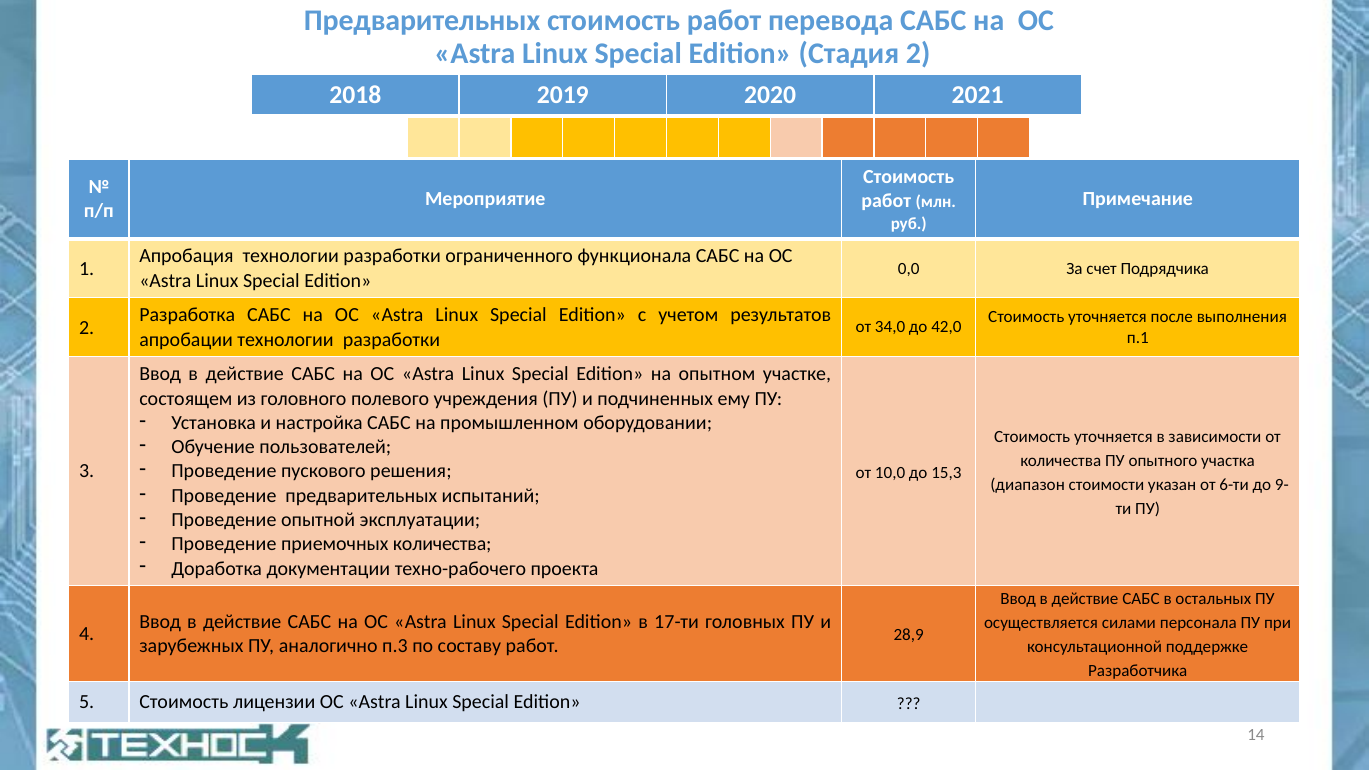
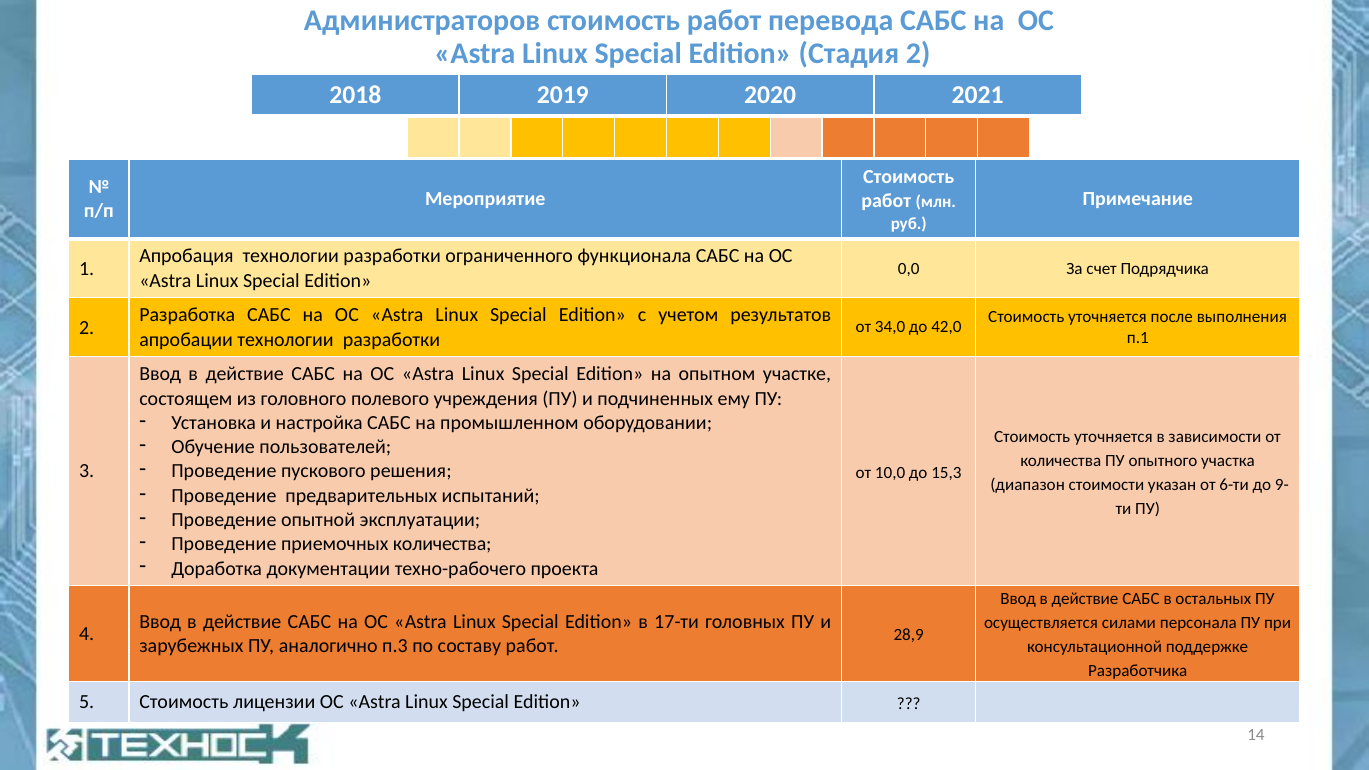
Предварительных at (422, 21): Предварительных -> Администраторов
